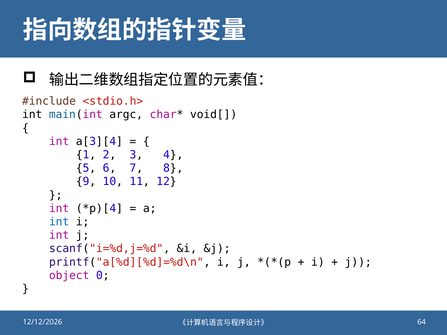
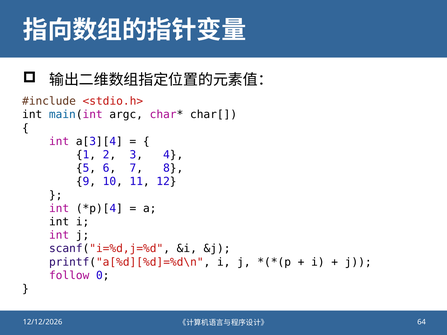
void[: void[ -> char[
int at (59, 222) colour: blue -> black
object: object -> follow
